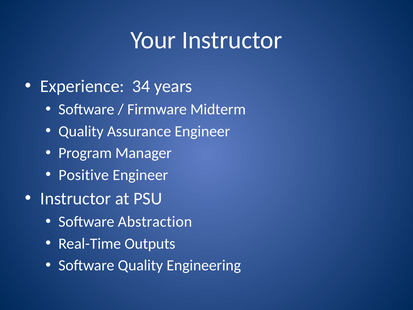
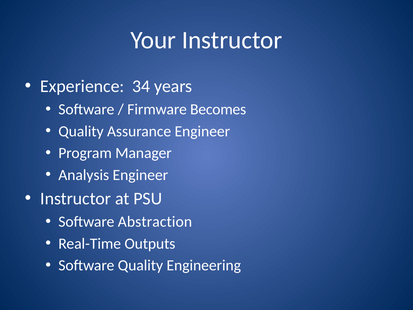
Midterm: Midterm -> Becomes
Positive: Positive -> Analysis
